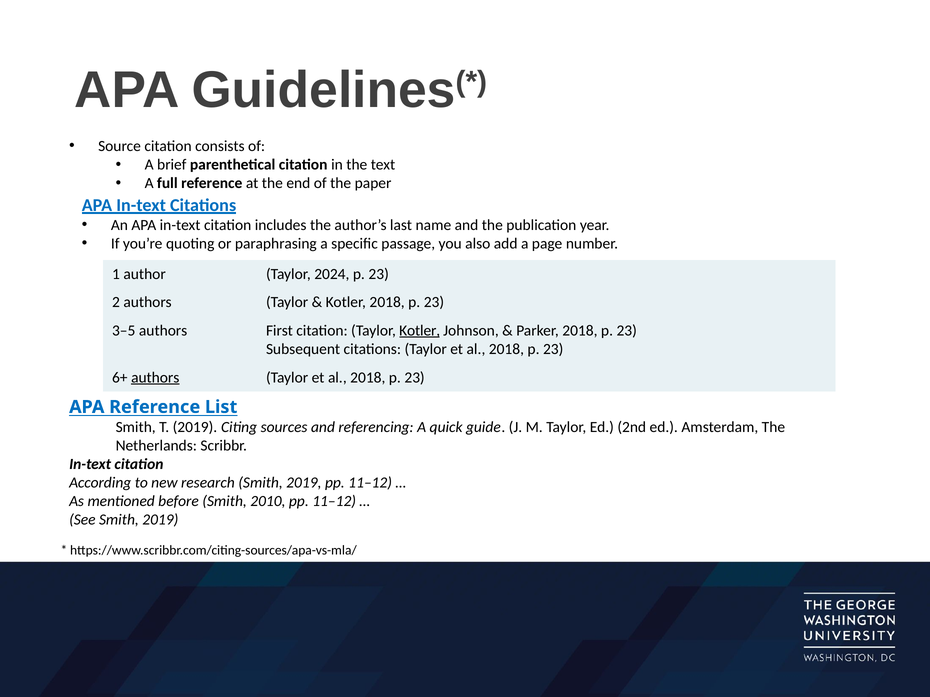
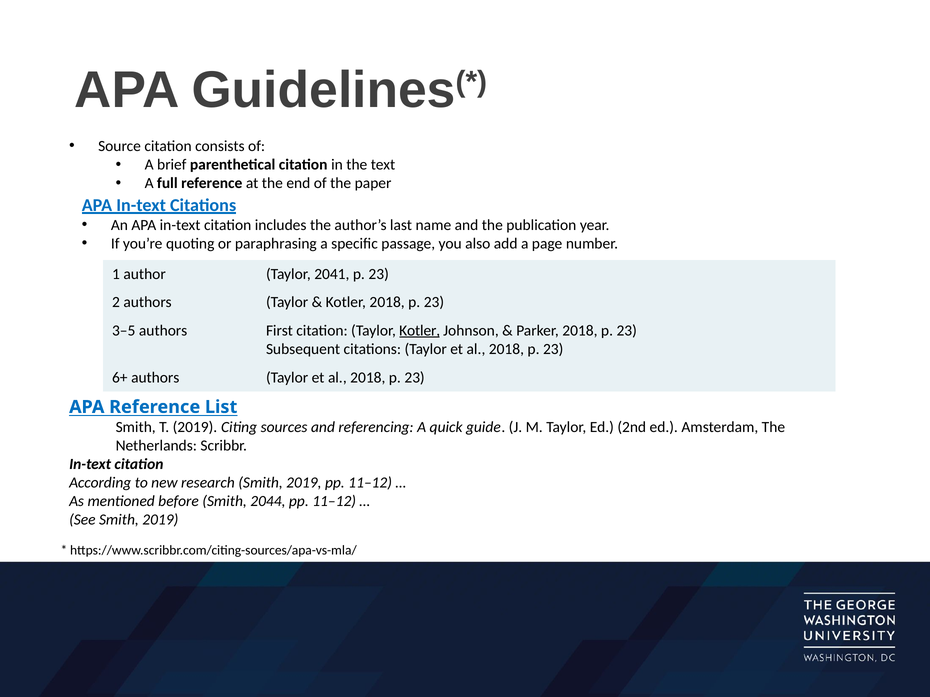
2024: 2024 -> 2041
authors at (155, 378) underline: present -> none
2010: 2010 -> 2044
